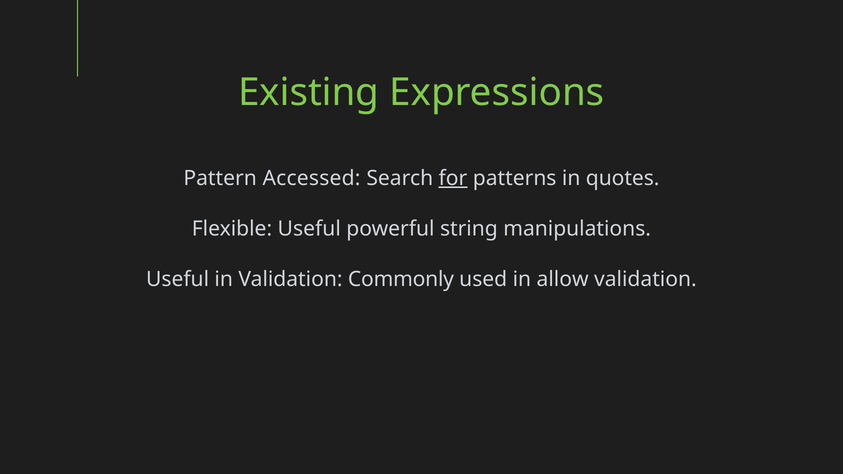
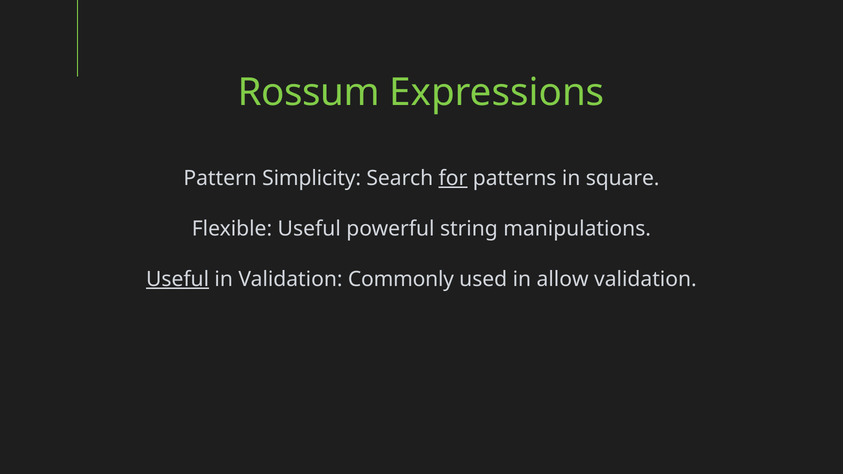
Existing: Existing -> Rossum
Accessed: Accessed -> Simplicity
quotes: quotes -> square
Useful at (178, 279) underline: none -> present
